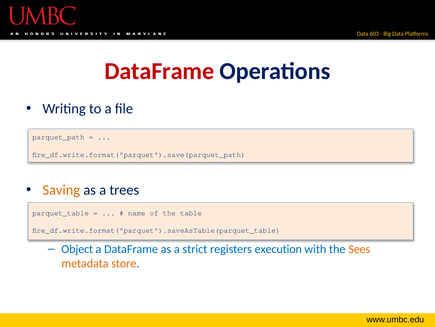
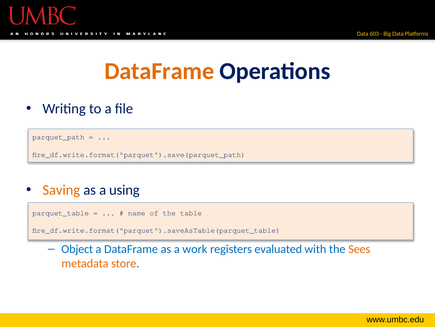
DataFrame at (159, 71) colour: red -> orange
trees: trees -> using
strict: strict -> work
execution: execution -> evaluated
